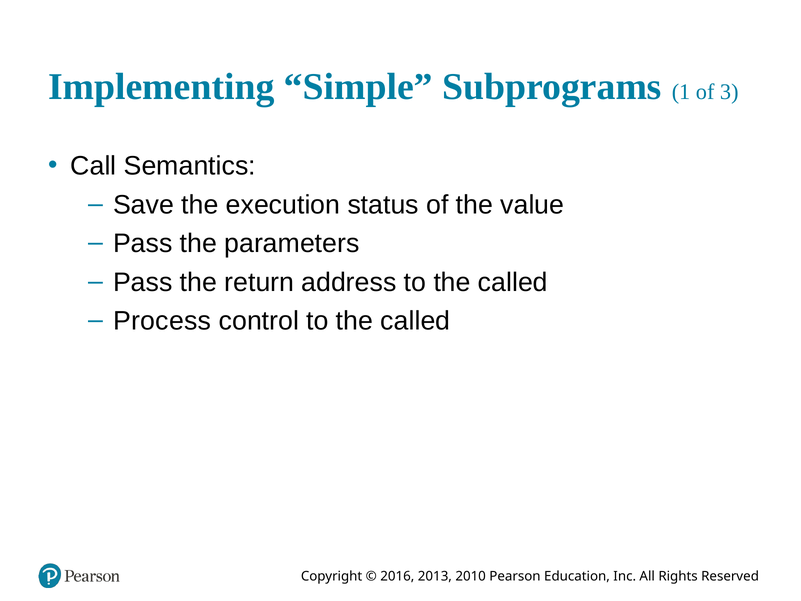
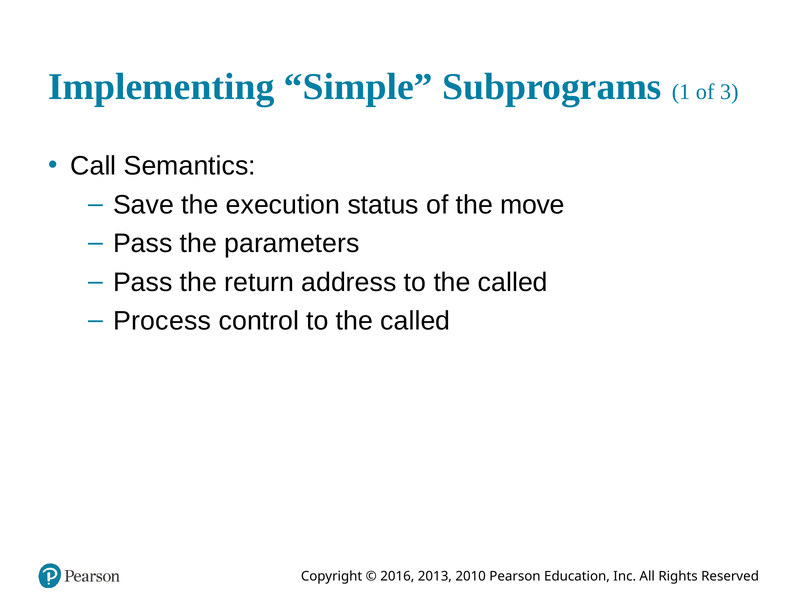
value: value -> move
